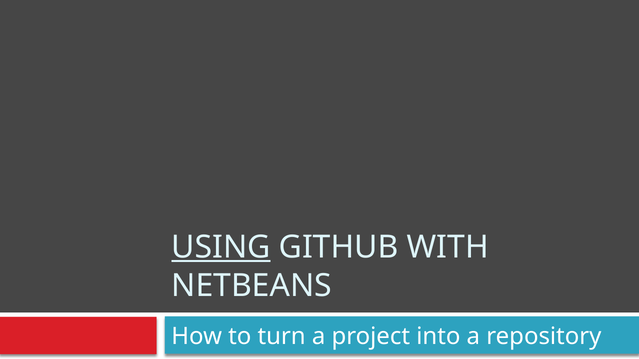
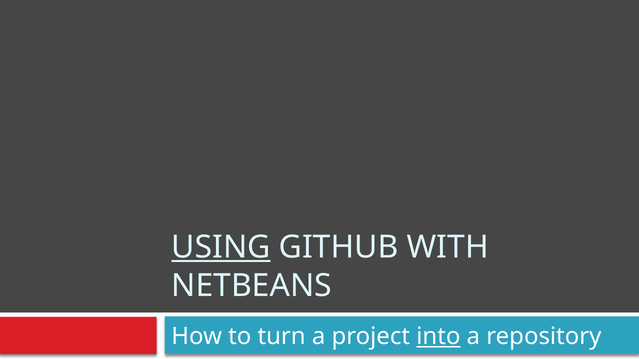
into underline: none -> present
